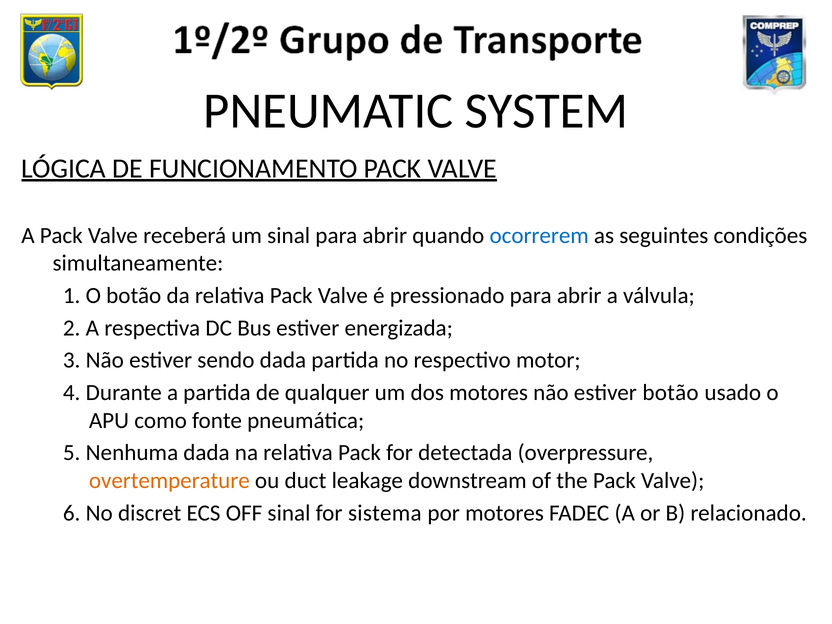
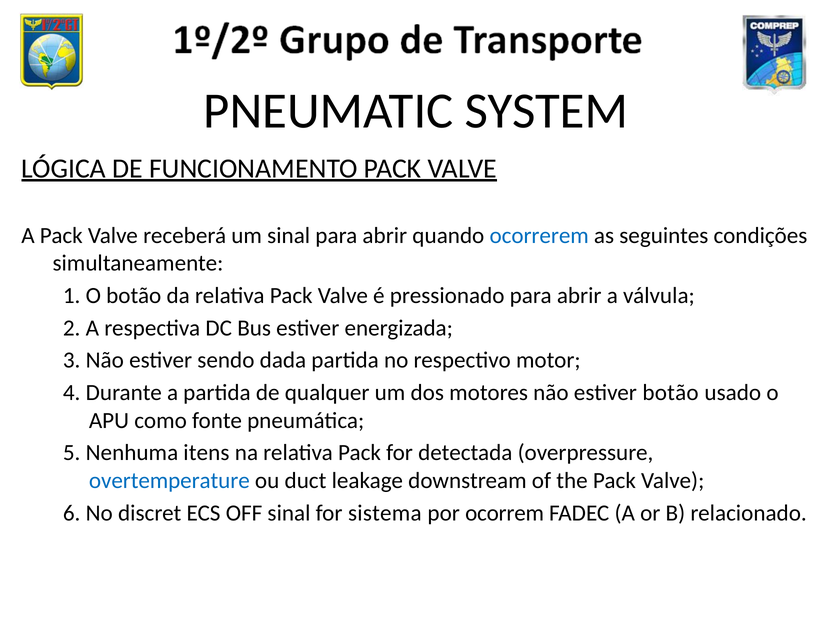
Nenhuma dada: dada -> itens
overtemperature colour: orange -> blue
por motores: motores -> ocorrem
